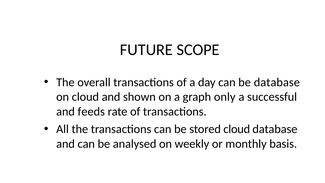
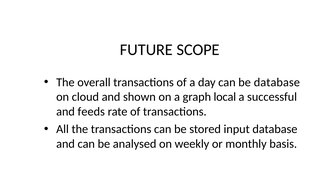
only: only -> local
stored cloud: cloud -> input
